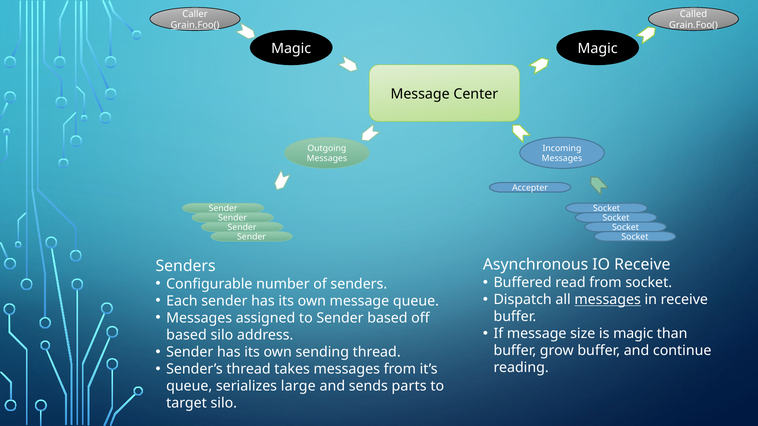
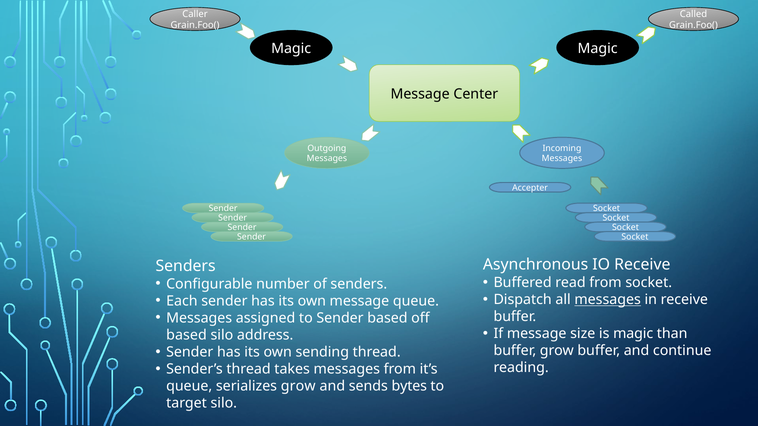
Grain.Foo( at (195, 25) underline: present -> none
serializes large: large -> grow
parts: parts -> bytes
